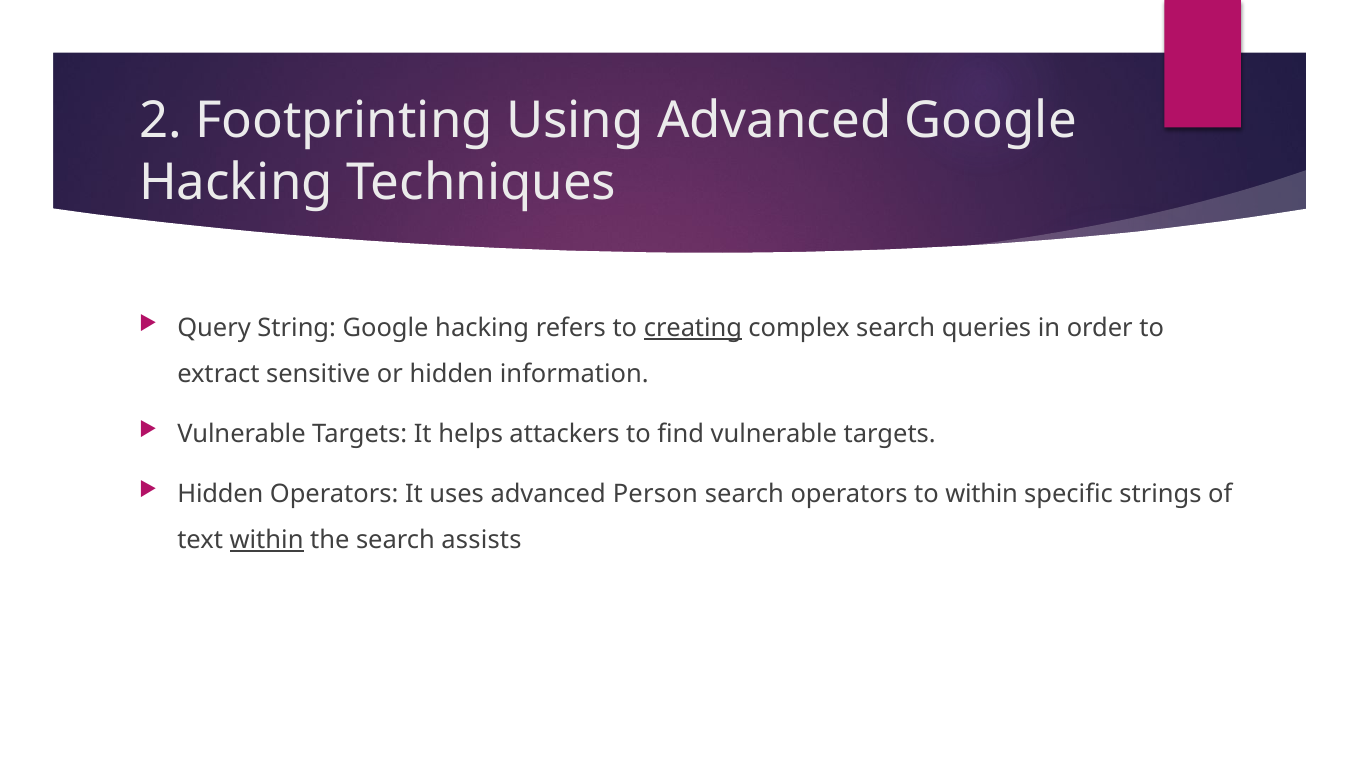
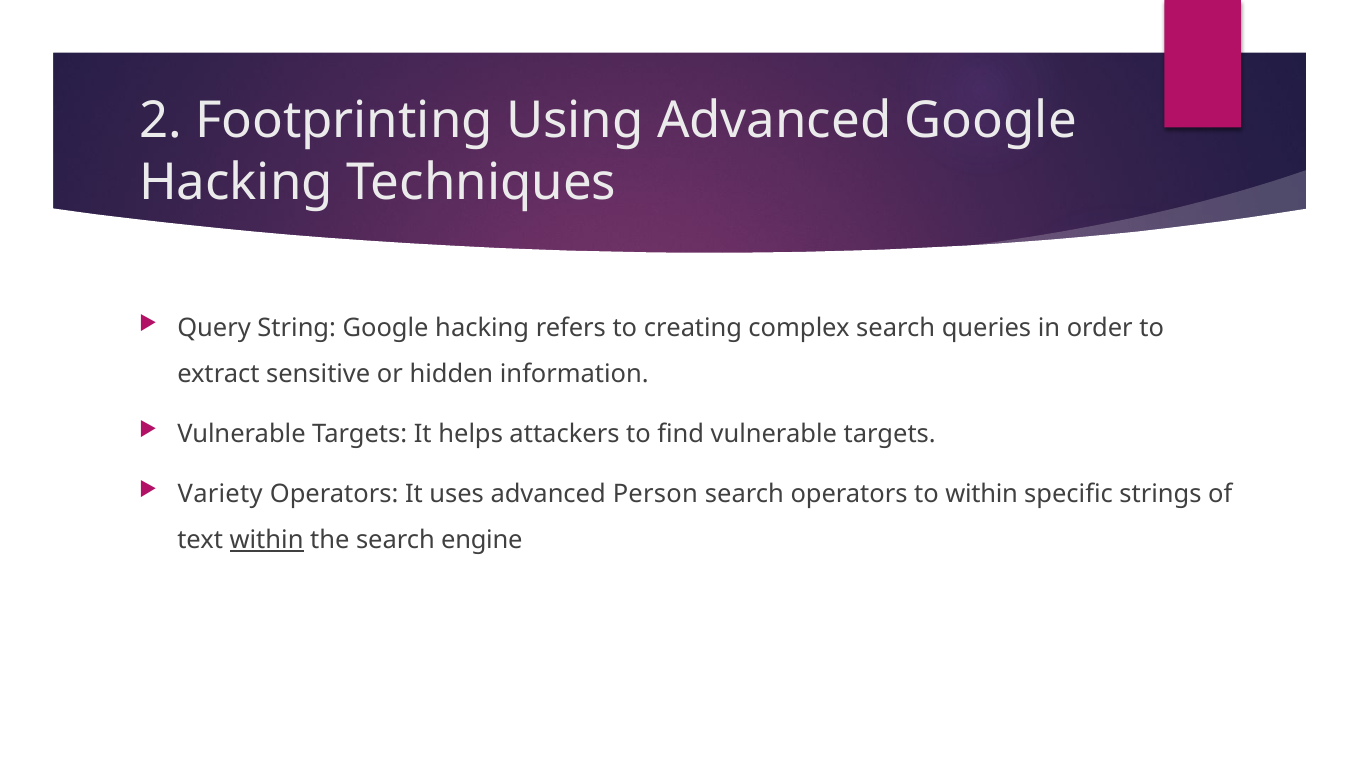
creating underline: present -> none
Hidden at (220, 494): Hidden -> Variety
assists: assists -> engine
